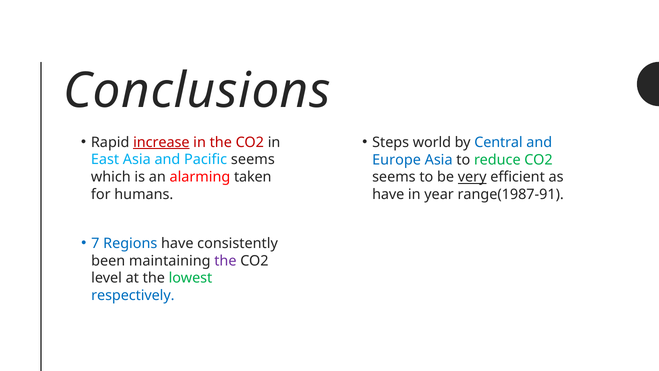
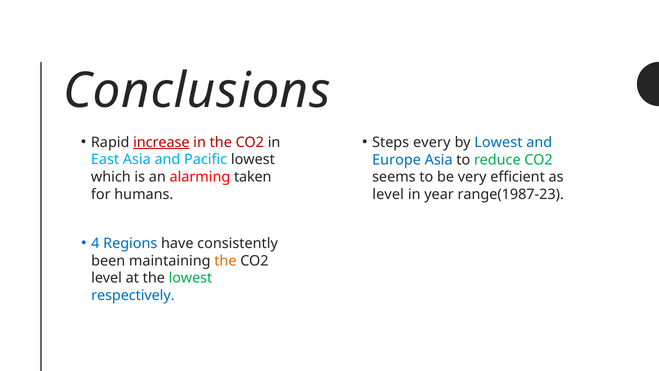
world: world -> every
by Central: Central -> Lowest
Pacific seems: seems -> lowest
very underline: present -> none
have at (388, 194): have -> level
range(1987-91: range(1987-91 -> range(1987-23
7: 7 -> 4
the at (225, 261) colour: purple -> orange
